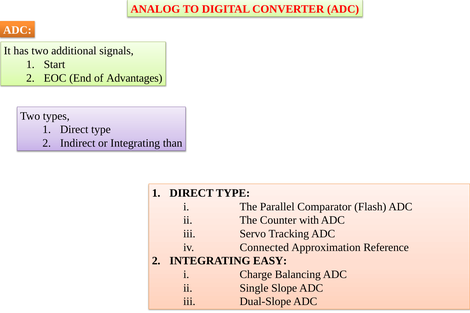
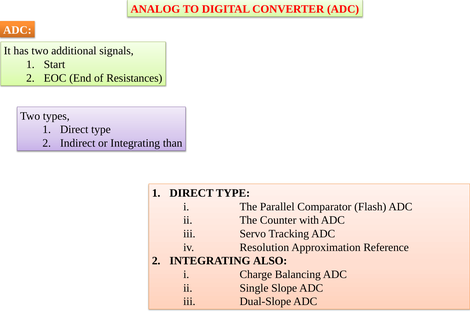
Advantages: Advantages -> Resistances
Connected: Connected -> Resolution
EASY: EASY -> ALSO
